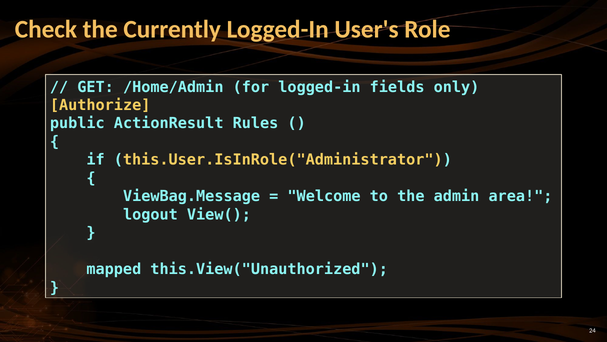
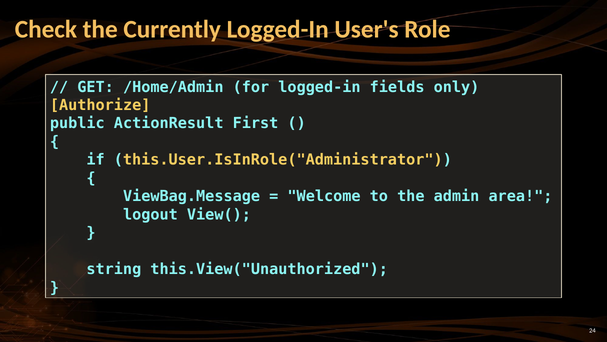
Rules: Rules -> First
mapped: mapped -> string
